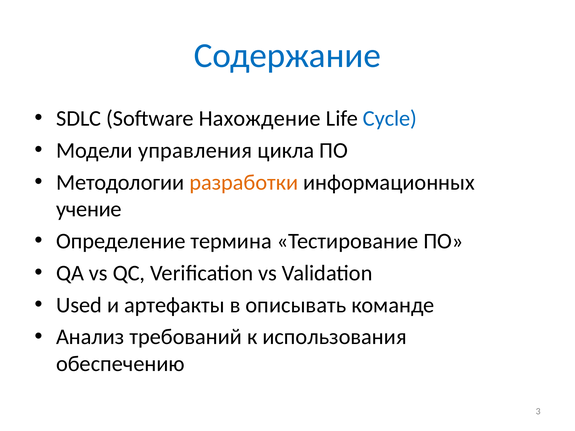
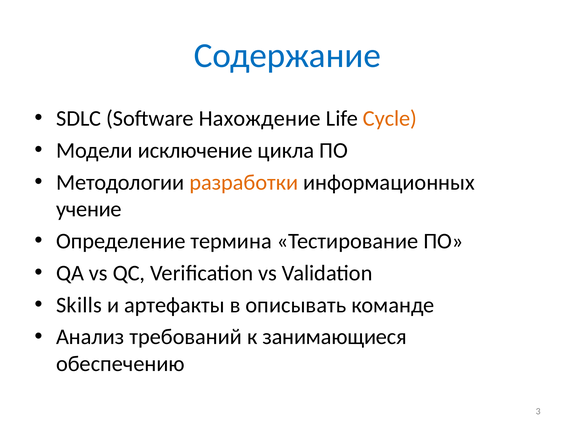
Cycle colour: blue -> orange
управления: управления -> исключение
Used: Used -> Skills
использования: использования -> занимающиеся
